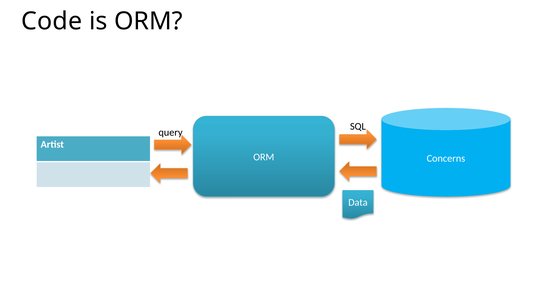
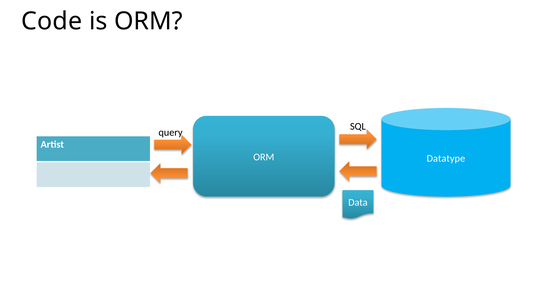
Concerns: Concerns -> Datatype
